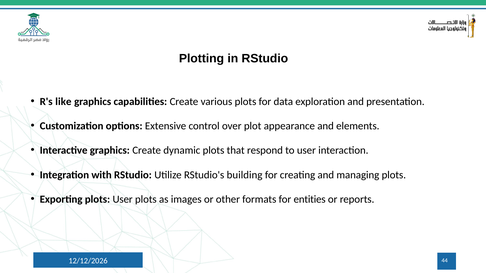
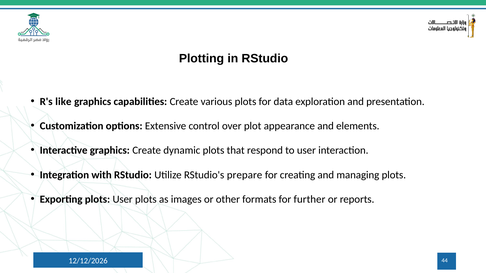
building: building -> prepare
entities: entities -> further
